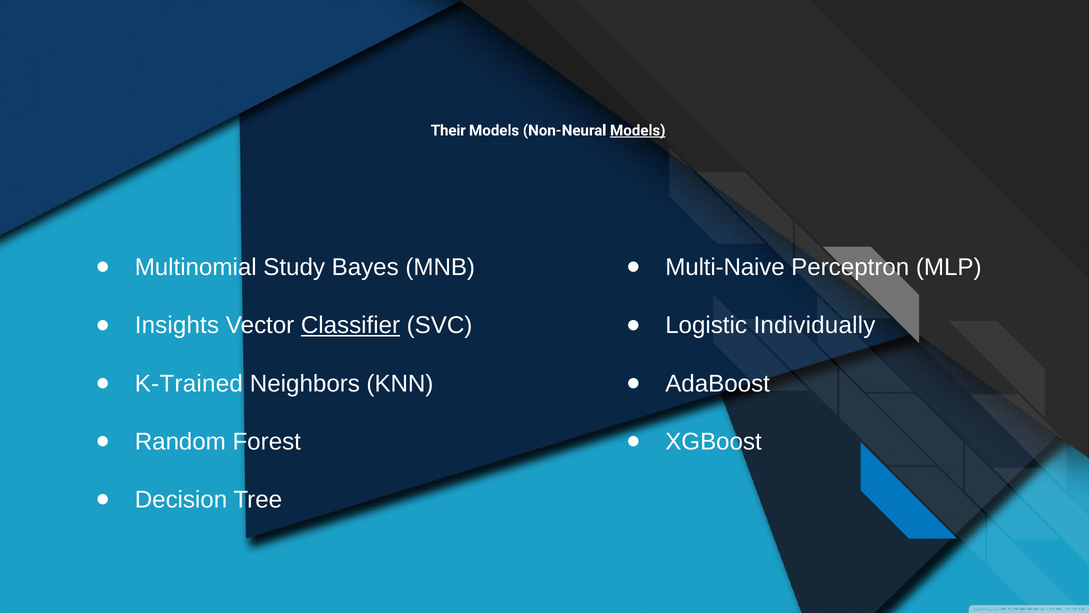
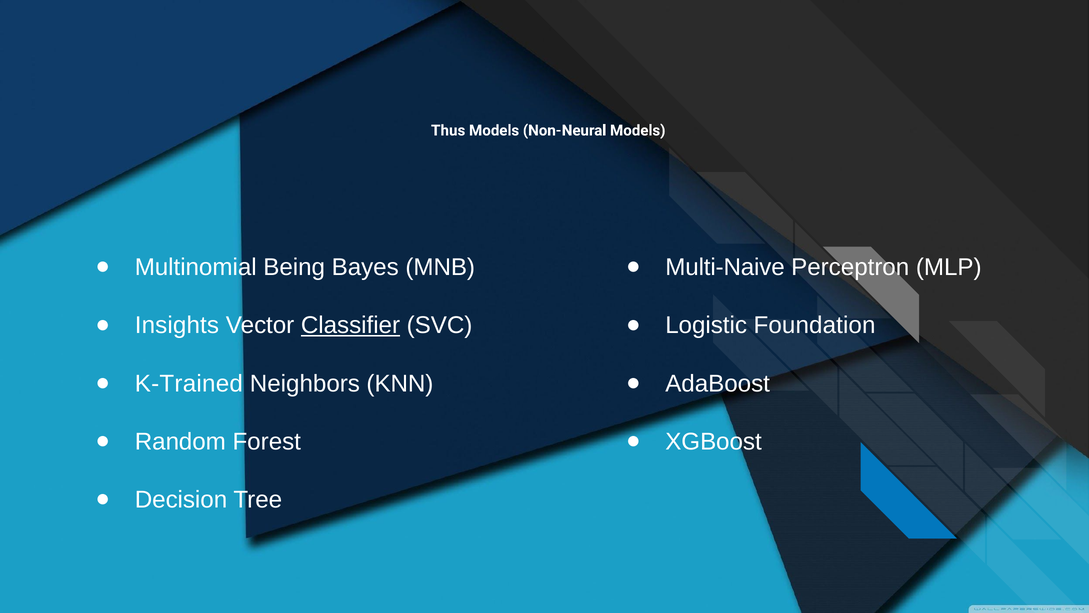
Their: Their -> Thus
Models at (638, 130) underline: present -> none
Study: Study -> Being
Individually: Individually -> Foundation
